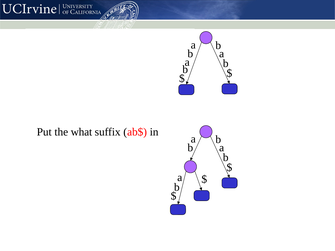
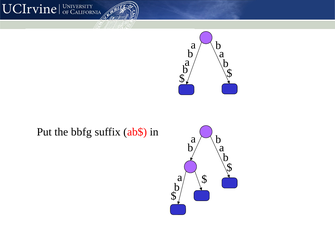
what: what -> bbfg
